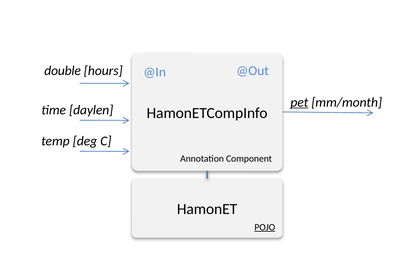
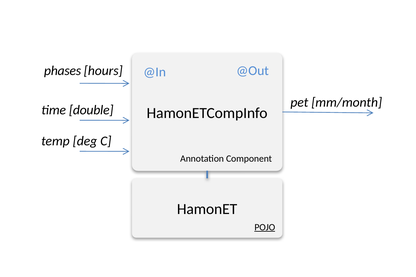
double: double -> phases
pet underline: present -> none
daylen: daylen -> double
